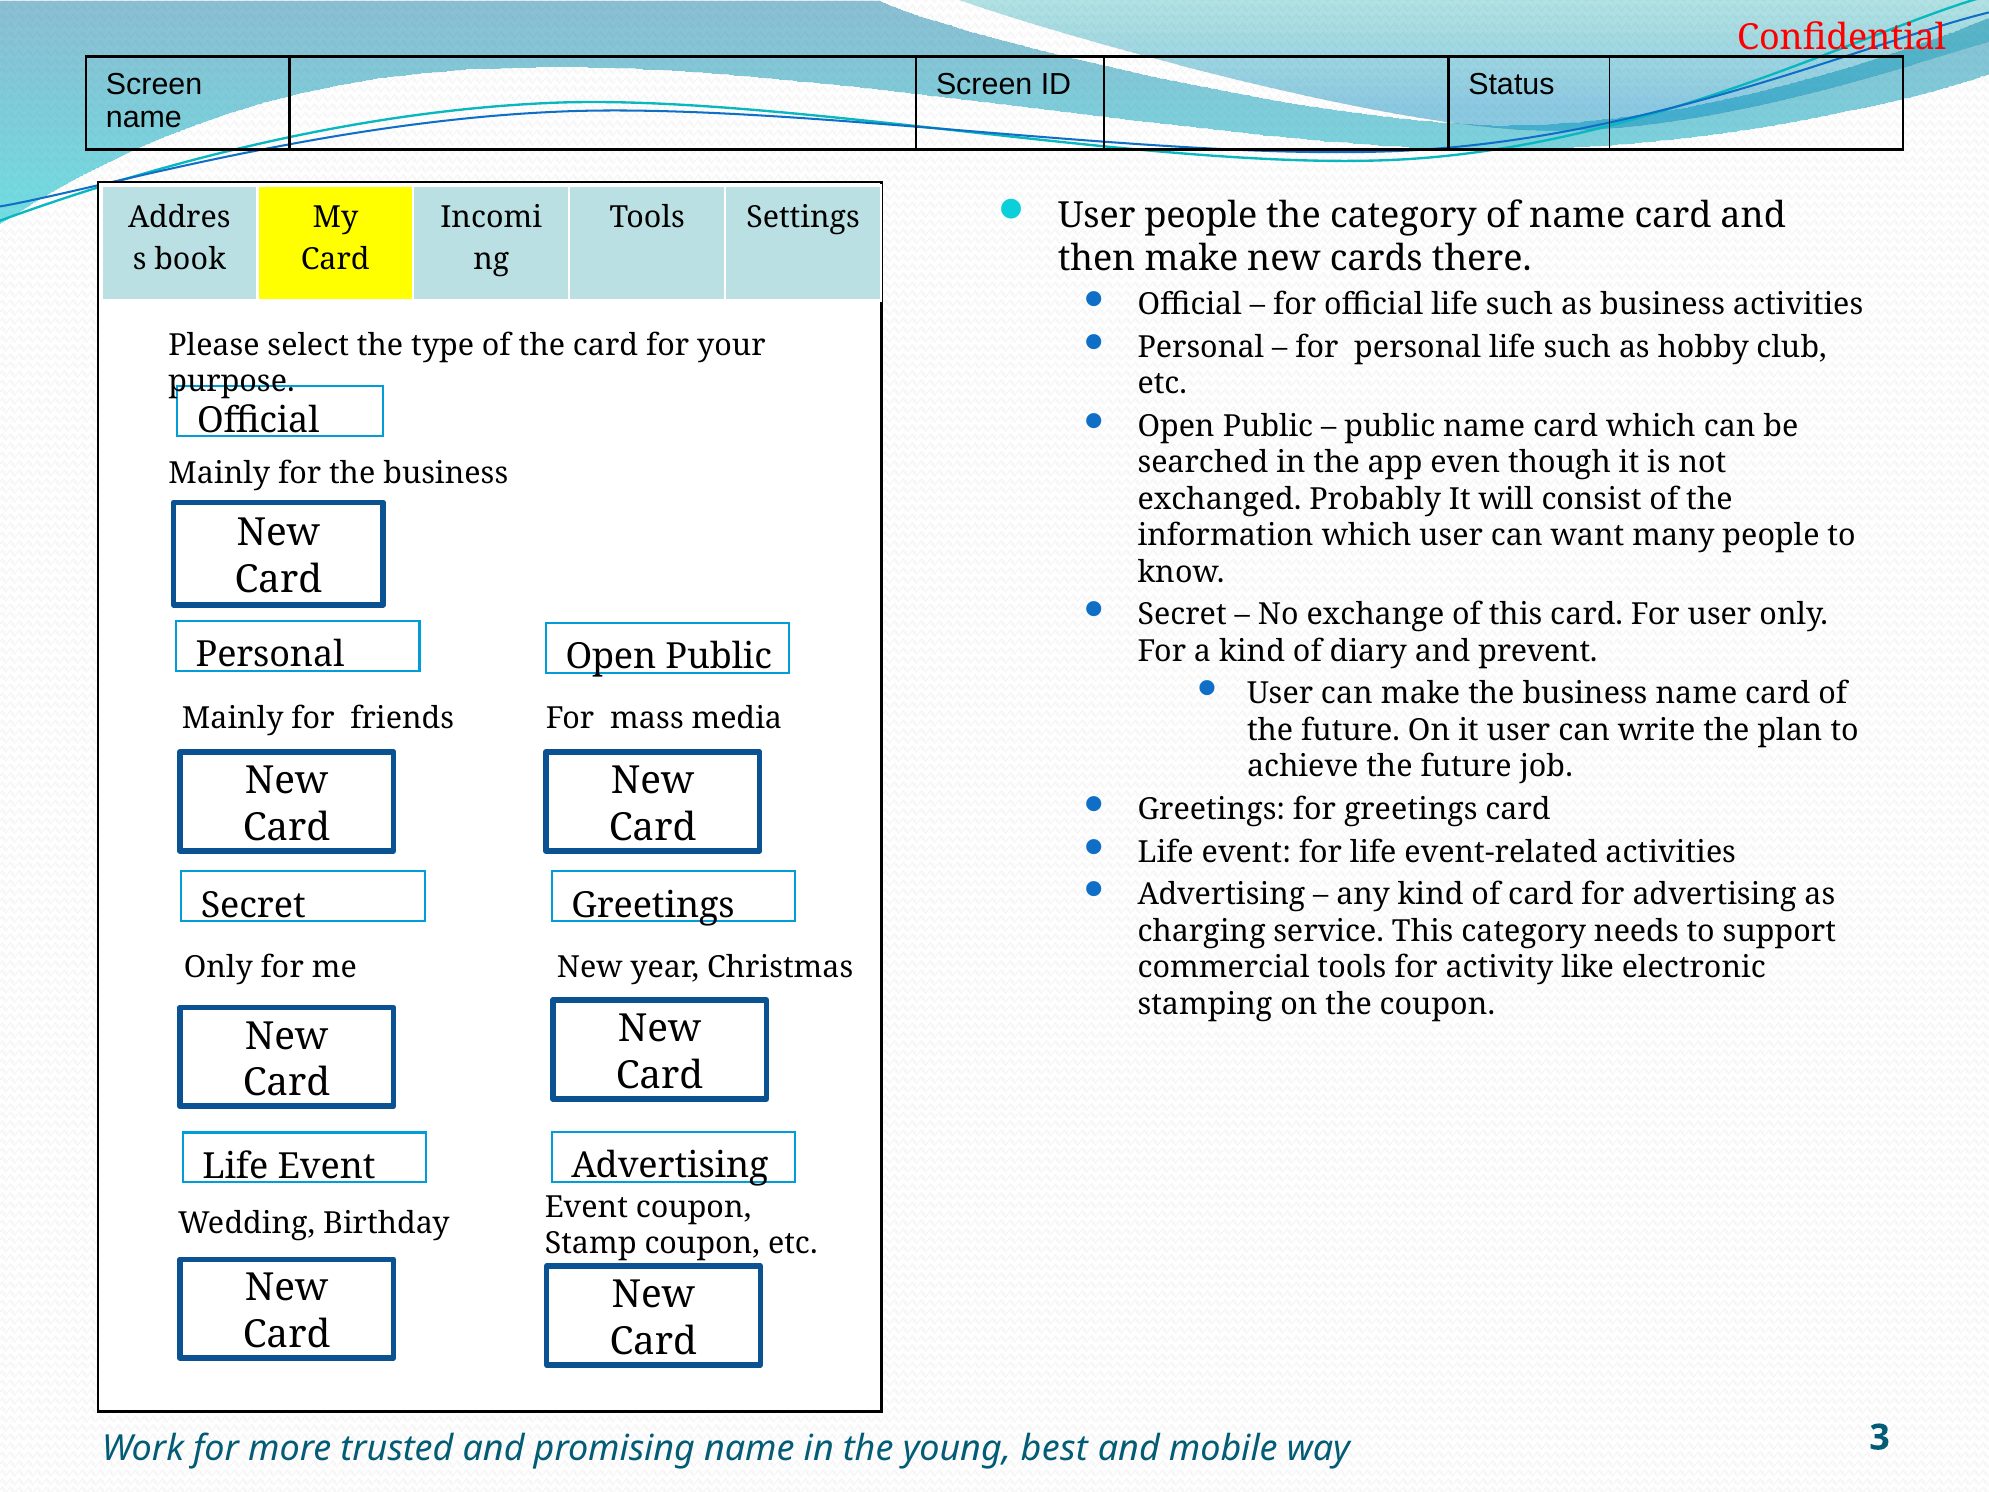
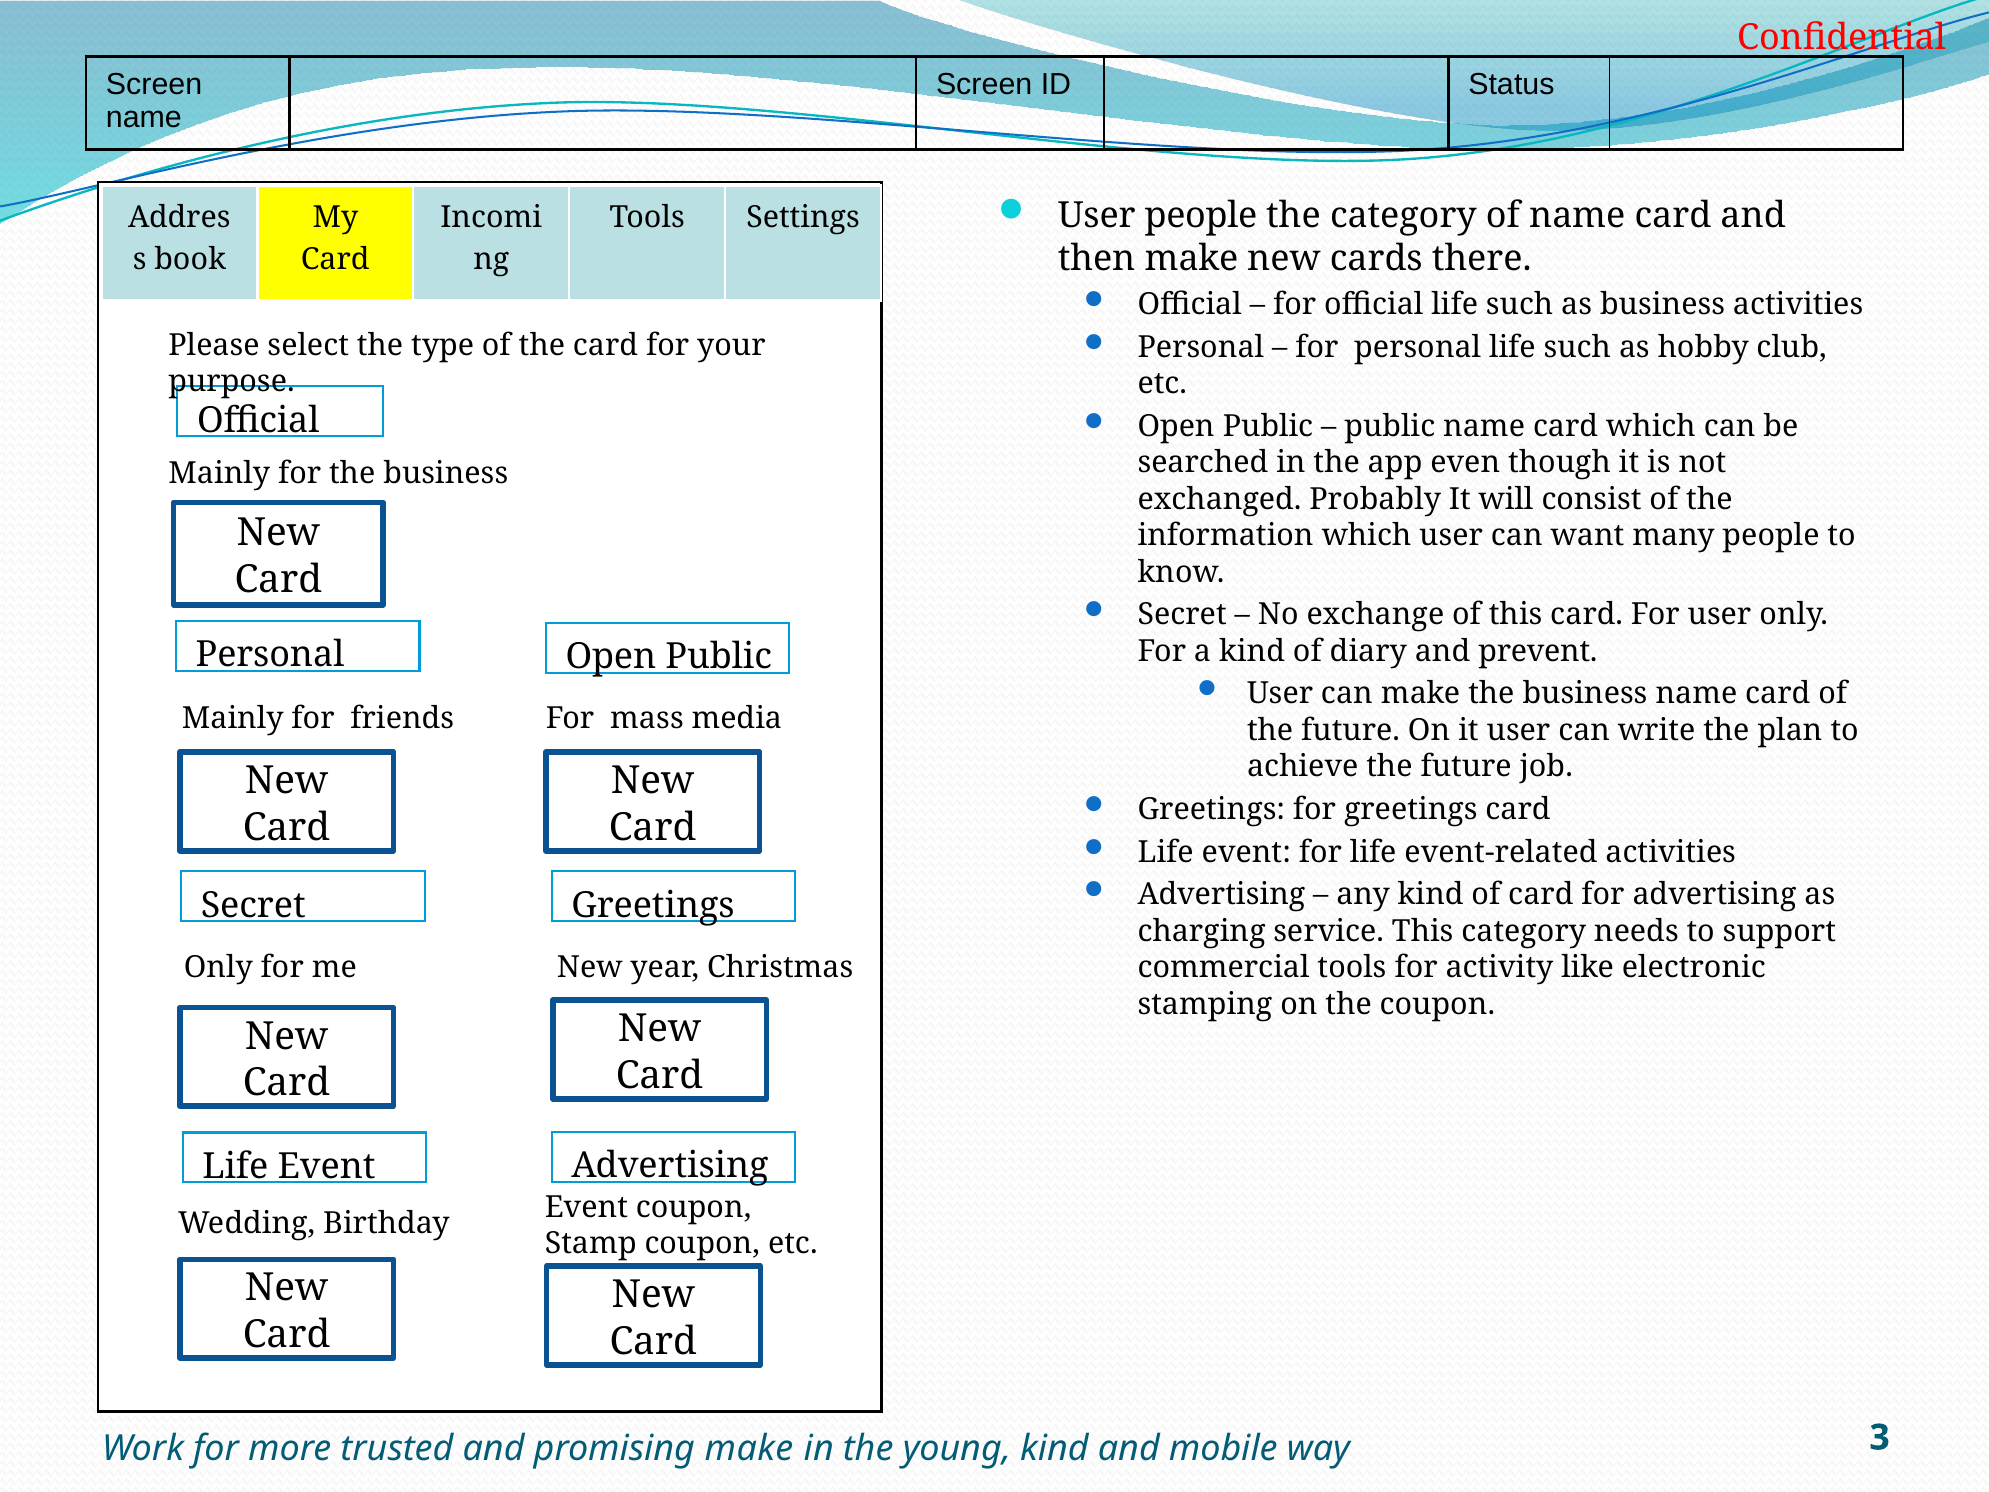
promising name: name -> make
young best: best -> kind
